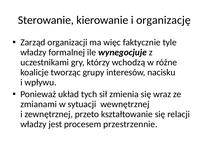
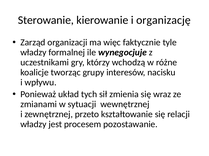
przestrzennie: przestrzennie -> pozostawanie
